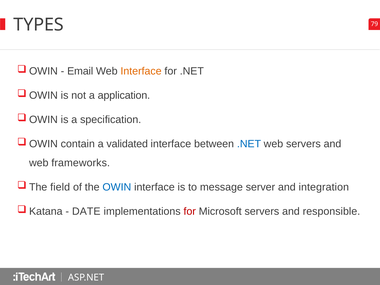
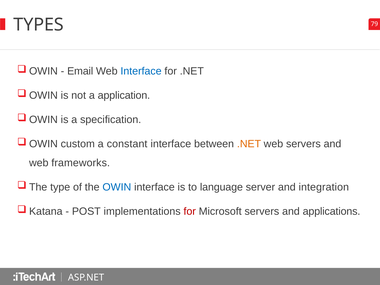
Interface at (141, 71) colour: orange -> blue
contain: contain -> custom
validated: validated -> constant
.NET at (249, 144) colour: blue -> orange
field: field -> type
message: message -> language
DATE: DATE -> POST
responsible: responsible -> applications
